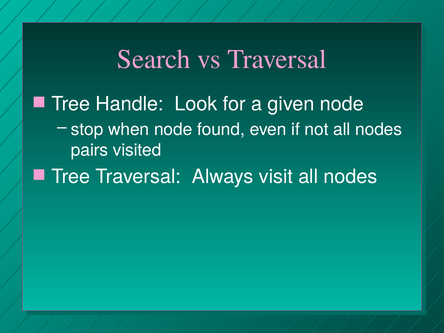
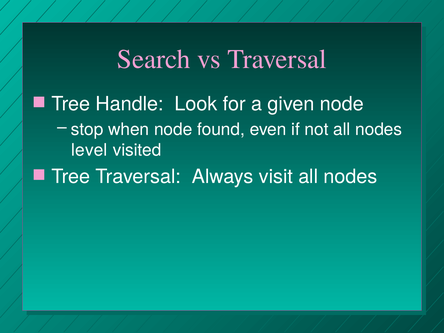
pairs: pairs -> level
